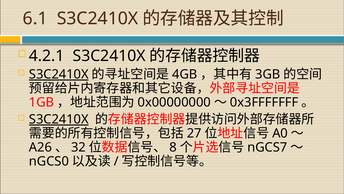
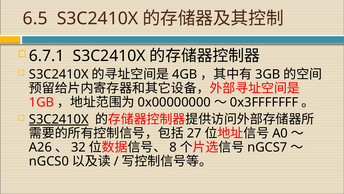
6.1: 6.1 -> 6.5
4.2.1: 4.2.1 -> 6.7.1
S3C2410X at (59, 74) underline: present -> none
